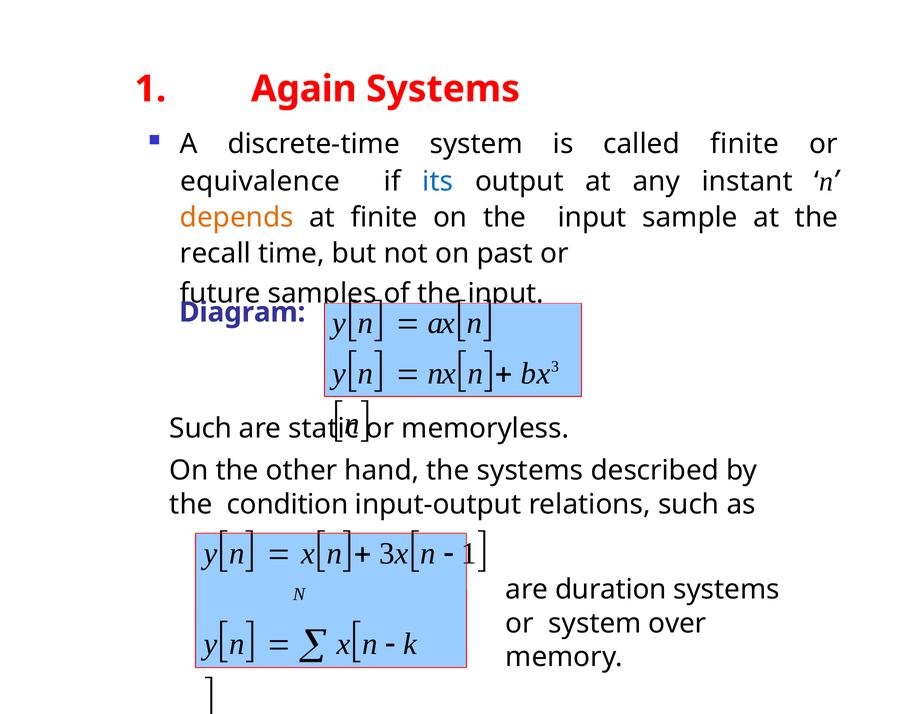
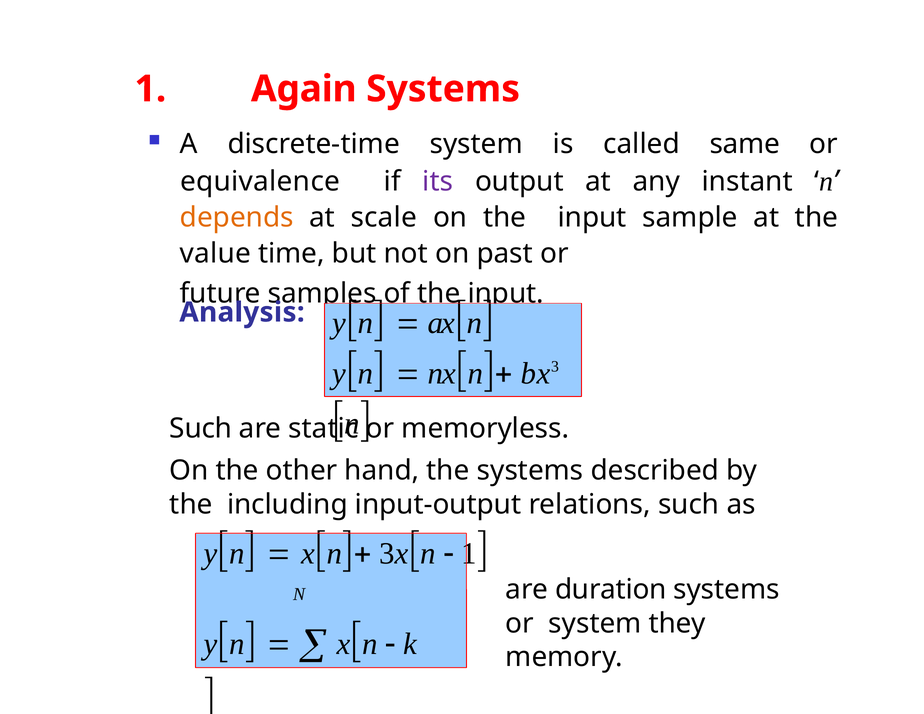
called finite: finite -> same
its colour: blue -> purple
at finite: finite -> scale
recall: recall -> value
Diagram: Diagram -> Analysis
condition: condition -> including
over: over -> they
